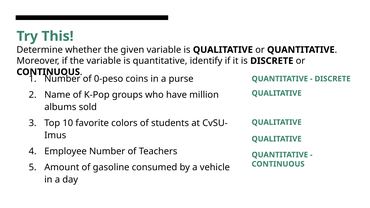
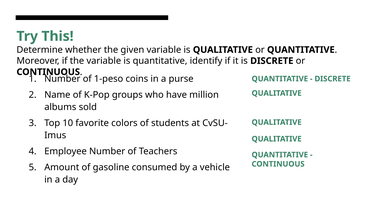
0-peso: 0-peso -> 1-peso
